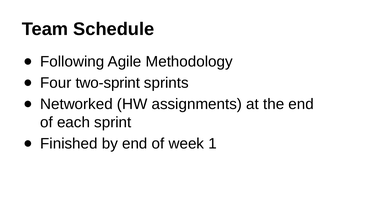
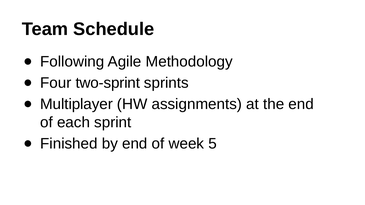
Networked: Networked -> Multiplayer
1: 1 -> 5
